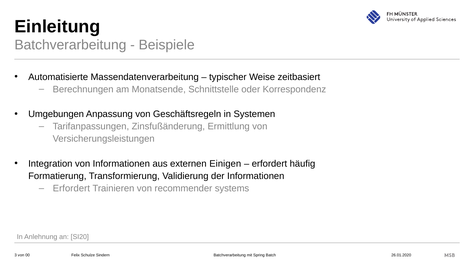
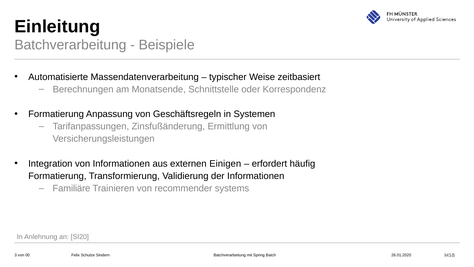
Umgebungen at (56, 114): Umgebungen -> Formatierung
Erfordert at (71, 188): Erfordert -> Familiäre
